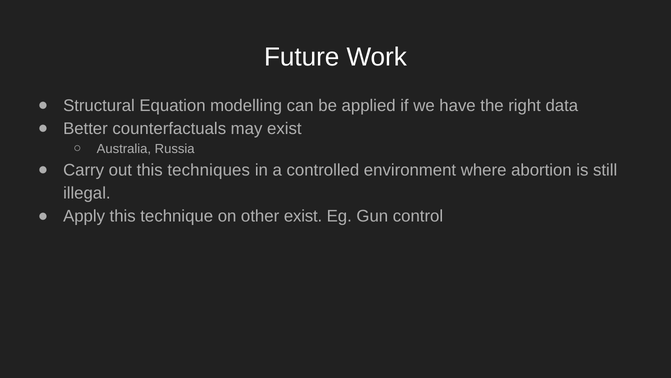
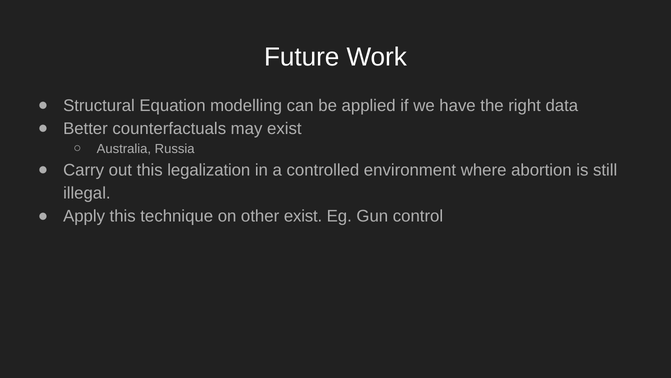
techniques: techniques -> legalization
